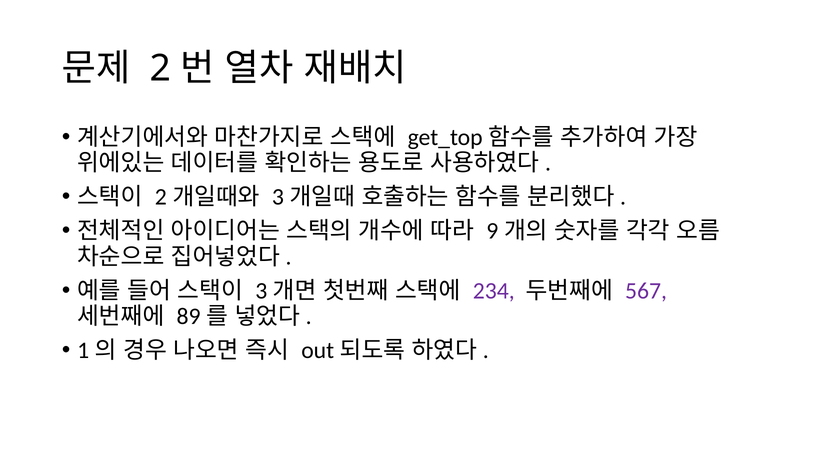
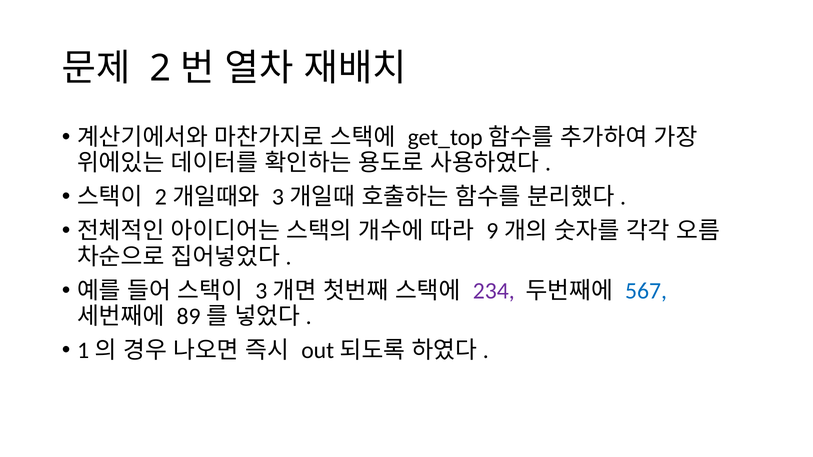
567 colour: purple -> blue
